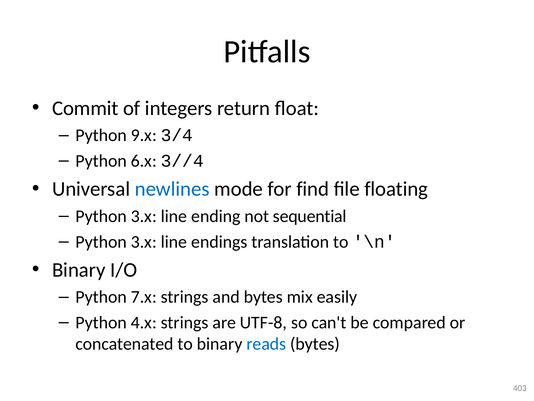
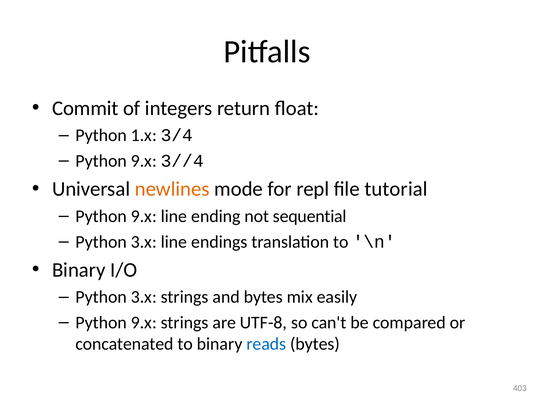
9.x: 9.x -> 1.x
6.x at (144, 161): 6.x -> 9.x
newlines colour: blue -> orange
find: find -> repl
floating: floating -> tutorial
3.x at (144, 216): 3.x -> 9.x
7.x at (144, 297): 7.x -> 3.x
4.x at (144, 322): 4.x -> 9.x
